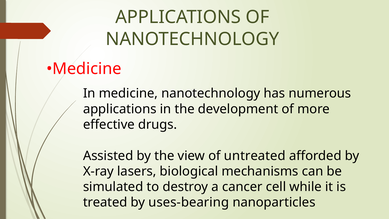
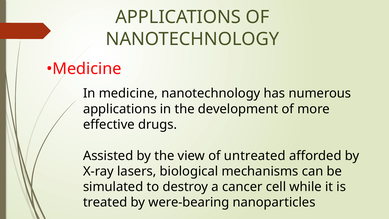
uses-bearing: uses-bearing -> were-bearing
